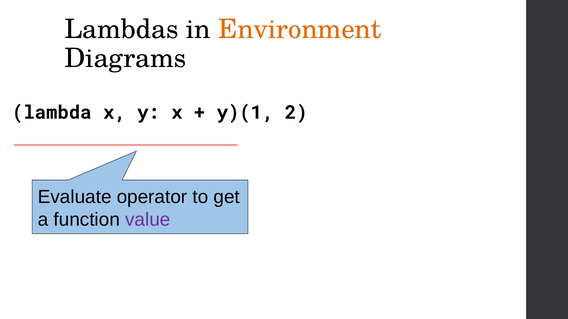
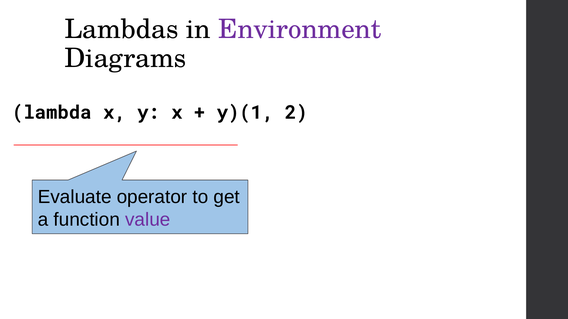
Environment colour: orange -> purple
